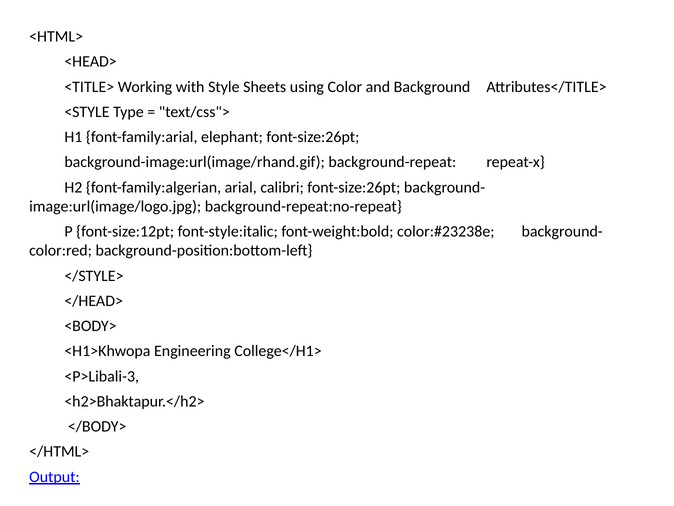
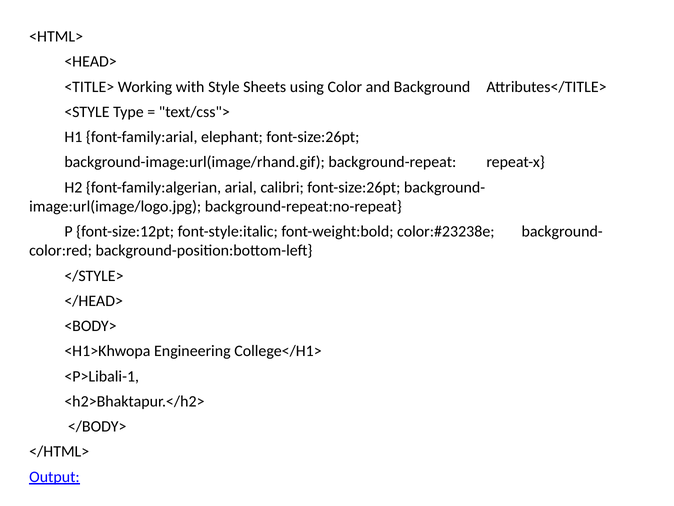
<P>Libali-3: <P>Libali-3 -> <P>Libali-1
